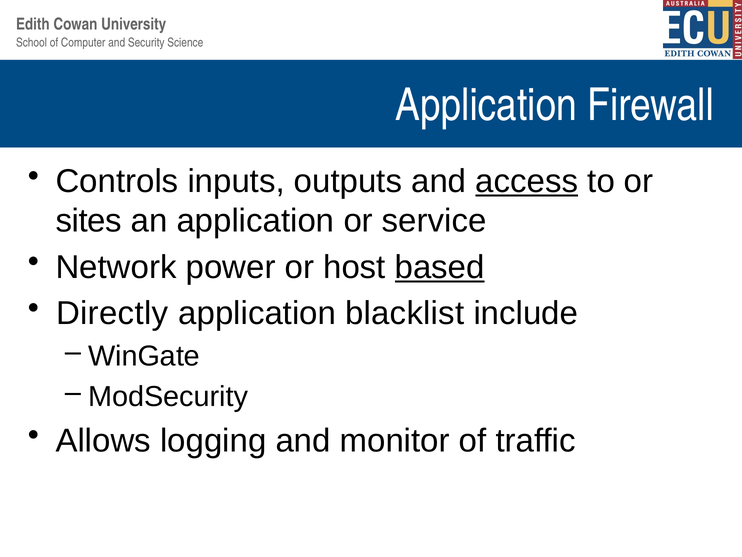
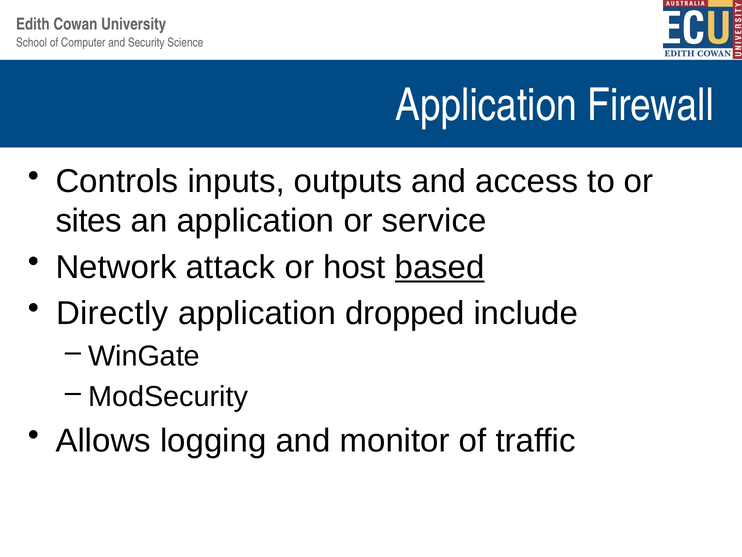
access underline: present -> none
power: power -> attack
blacklist: blacklist -> dropped
